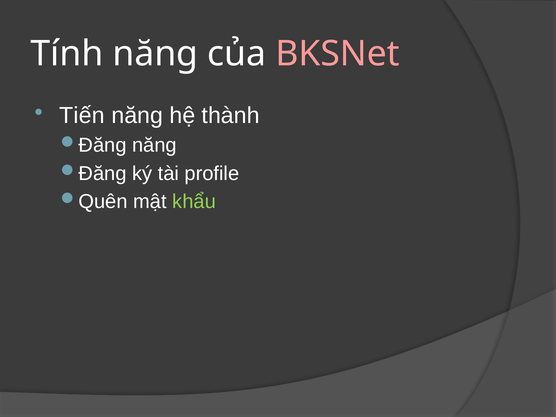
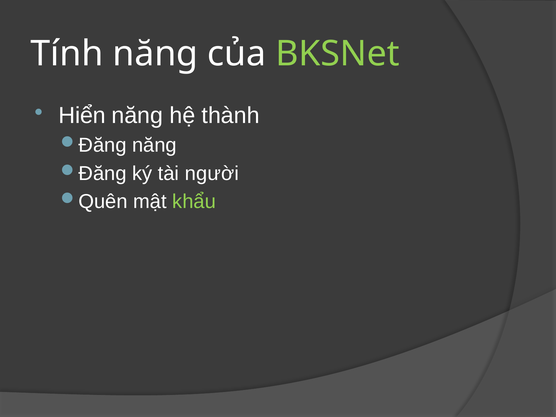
BKSNet colour: pink -> light green
Tiến: Tiến -> Hiển
profile: profile -> người
